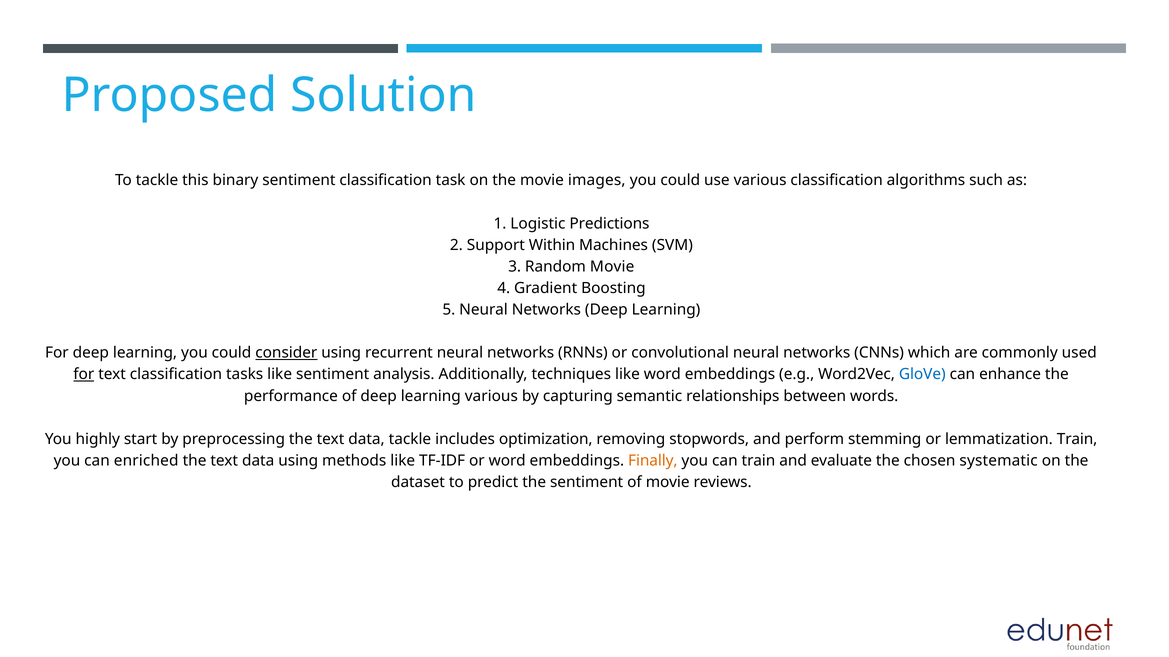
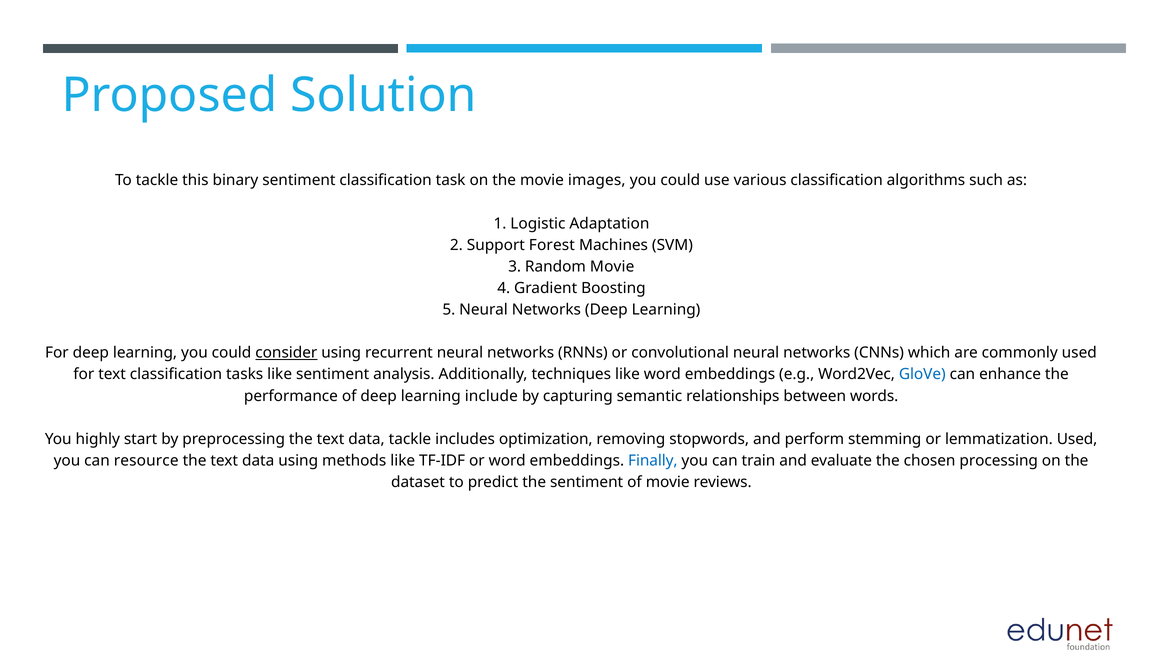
Predictions: Predictions -> Adaptation
Within: Within -> Forest
for at (84, 375) underline: present -> none
learning various: various -> include
lemmatization Train: Train -> Used
enriched: enriched -> resource
Finally colour: orange -> blue
systematic: systematic -> processing
